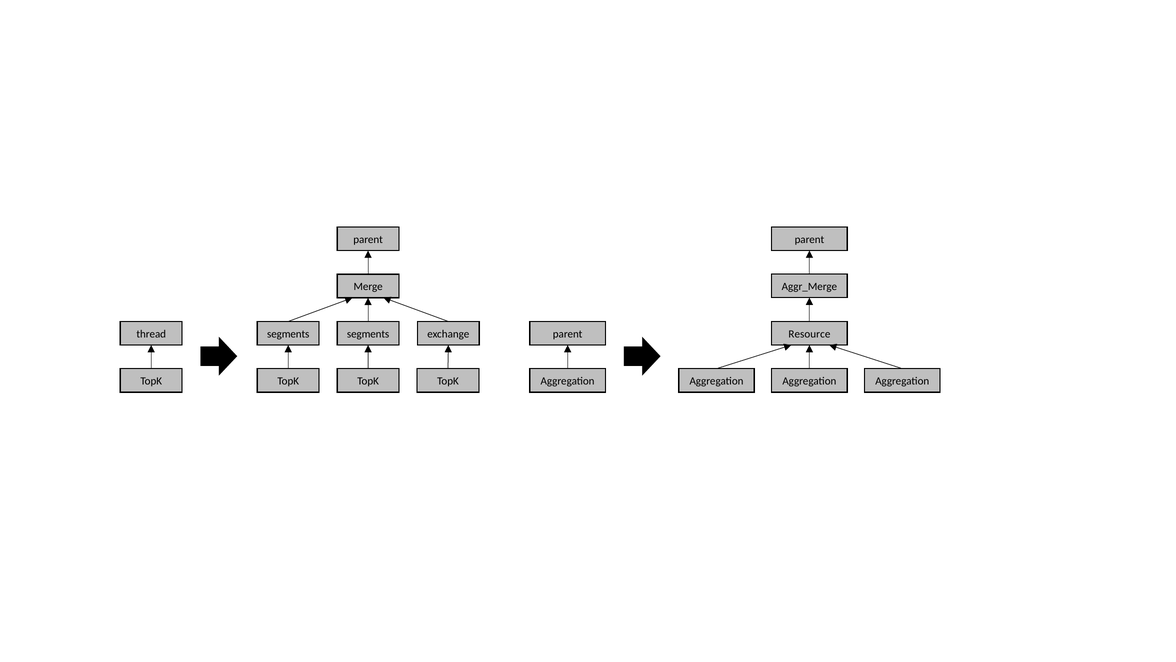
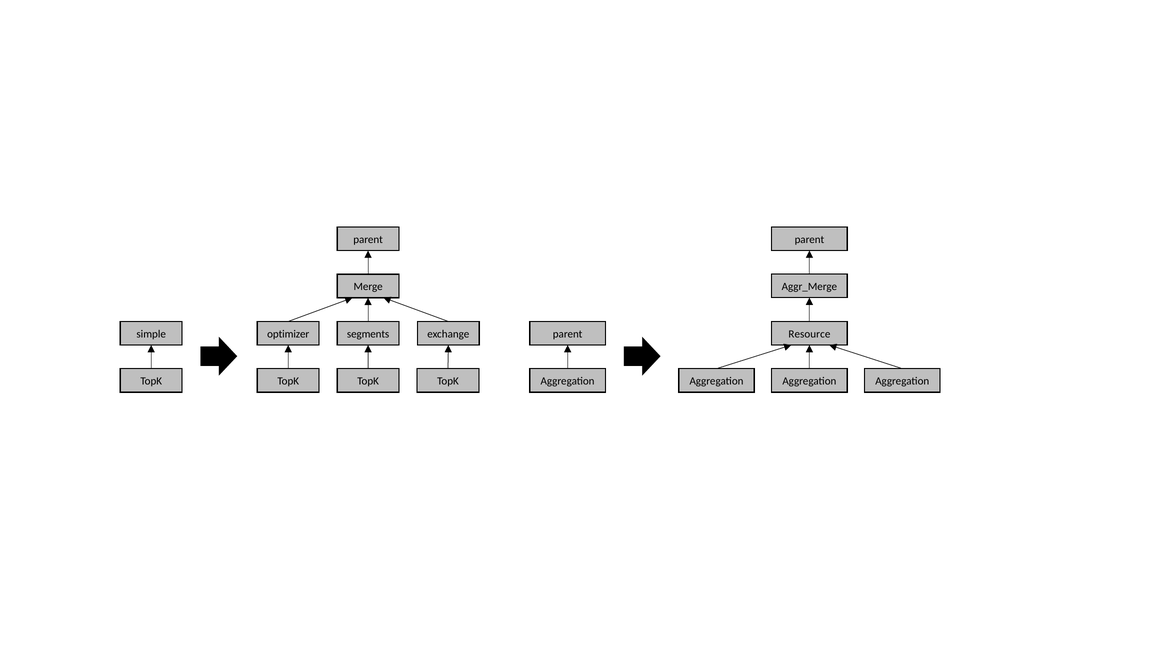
thread: thread -> simple
segments at (288, 334): segments -> optimizer
